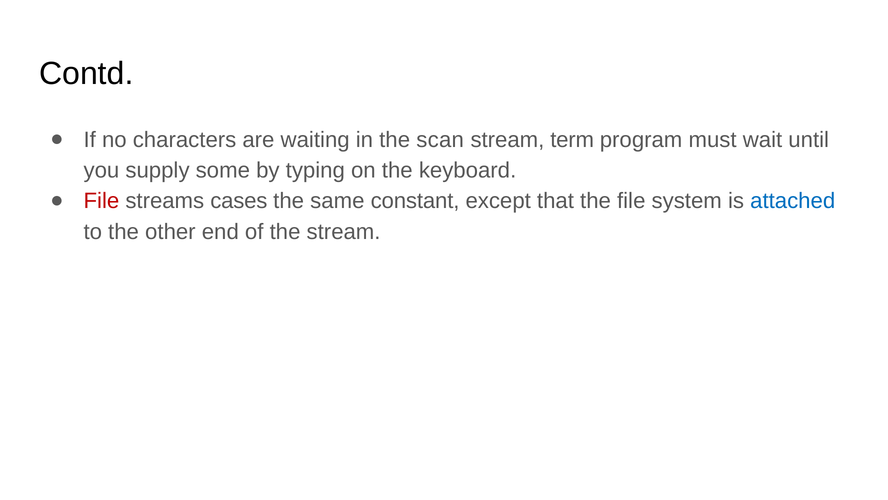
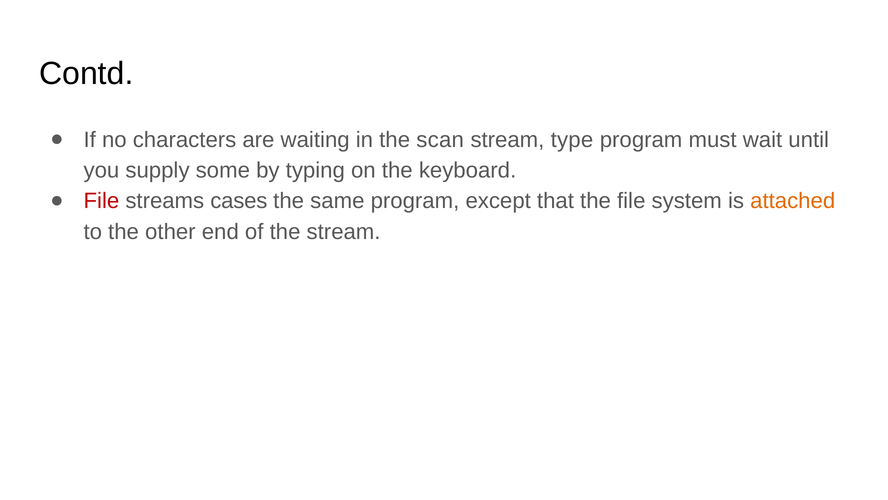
term: term -> type
same constant: constant -> program
attached colour: blue -> orange
